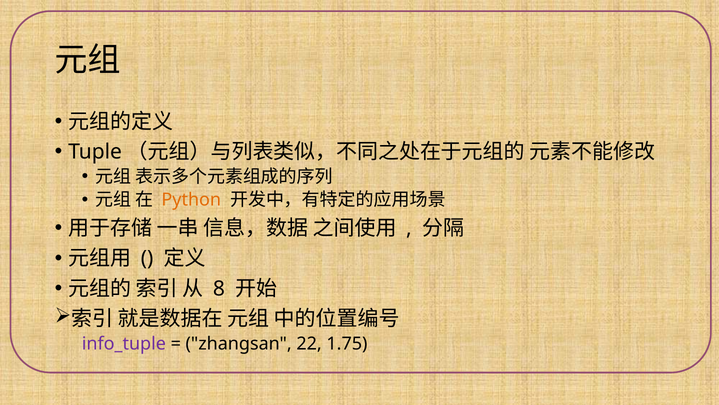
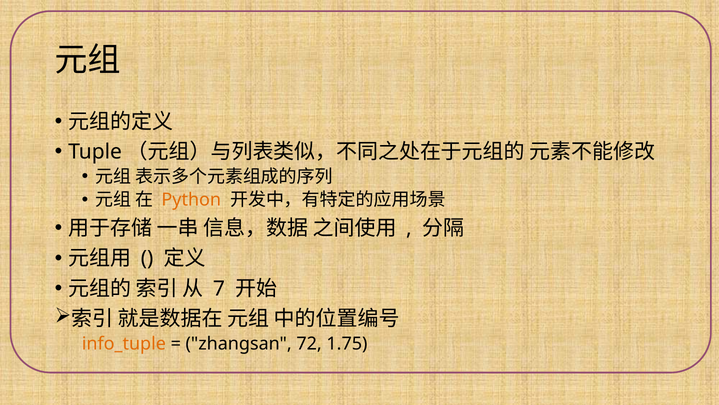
8: 8 -> 7
info_tuple colour: purple -> orange
22: 22 -> 72
